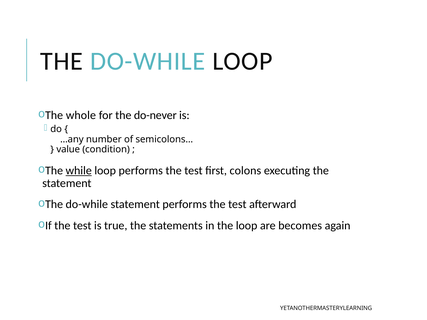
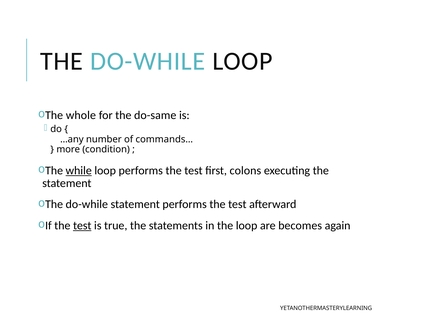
do-never: do-never -> do-same
semicolons…: semicolons… -> commands…
value: value -> more
test at (82, 226) underline: none -> present
